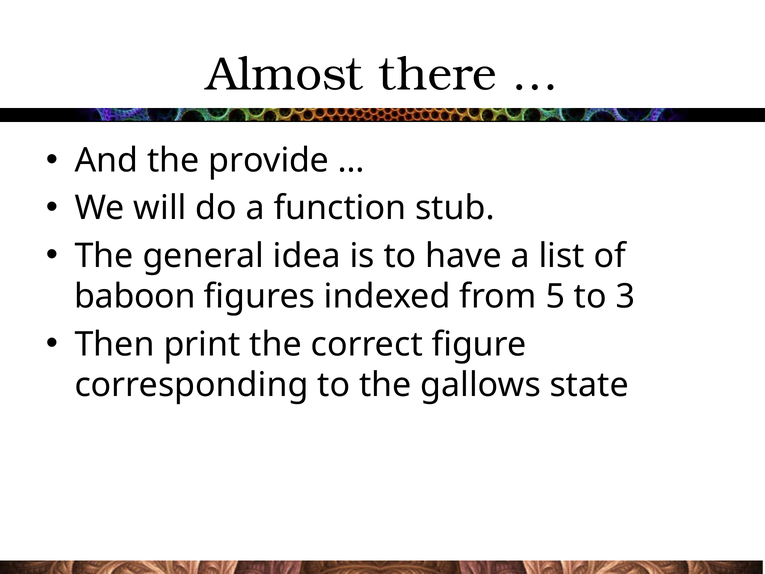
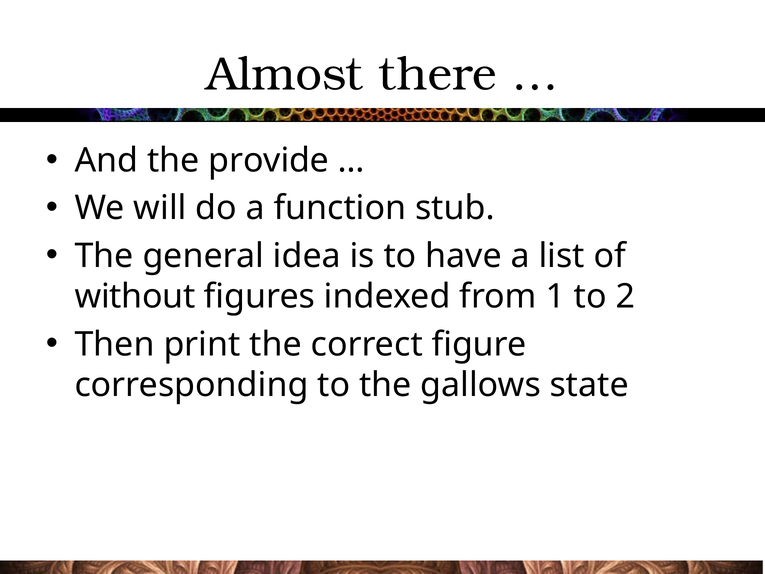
baboon: baboon -> without
5: 5 -> 1
3: 3 -> 2
